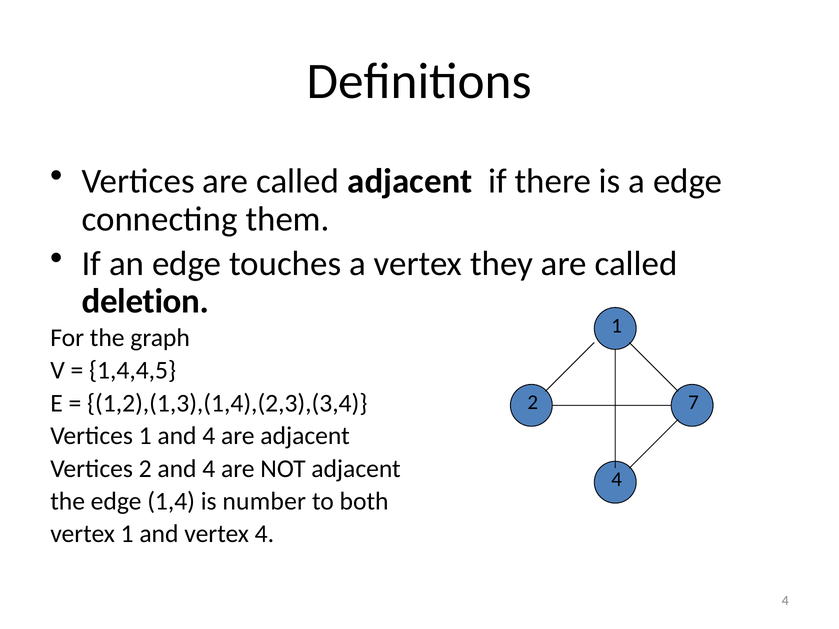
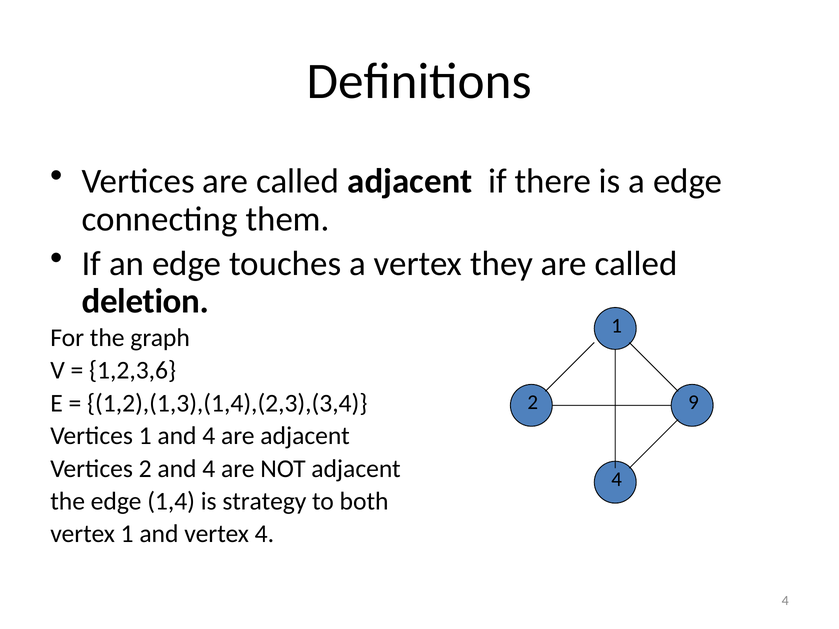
1,4,4,5: 1,4,4,5 -> 1,2,3,6
7: 7 -> 9
number: number -> strategy
